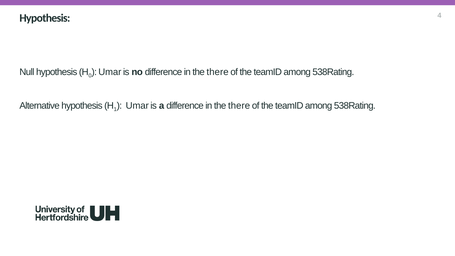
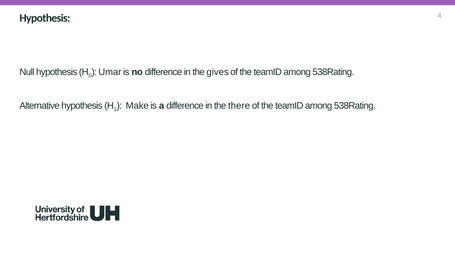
there at (218, 72): there -> gives
Umar at (137, 106): Umar -> Make
